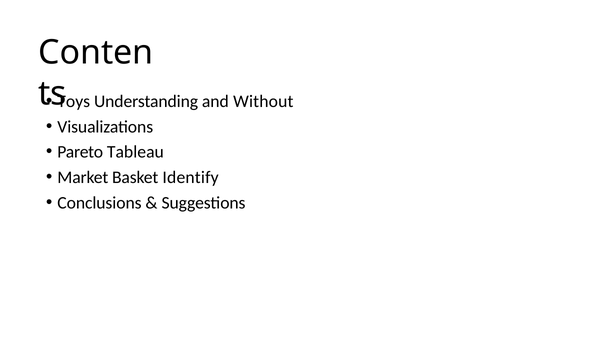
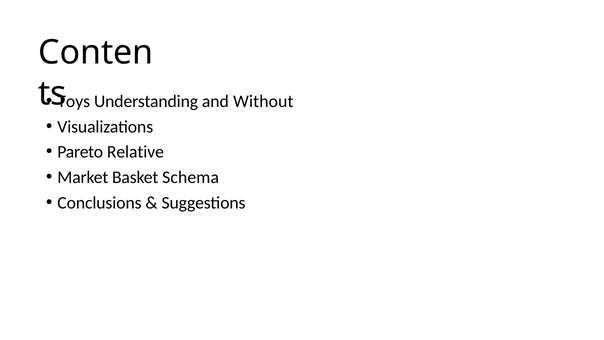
Tableau: Tableau -> Relative
Identify: Identify -> Schema
